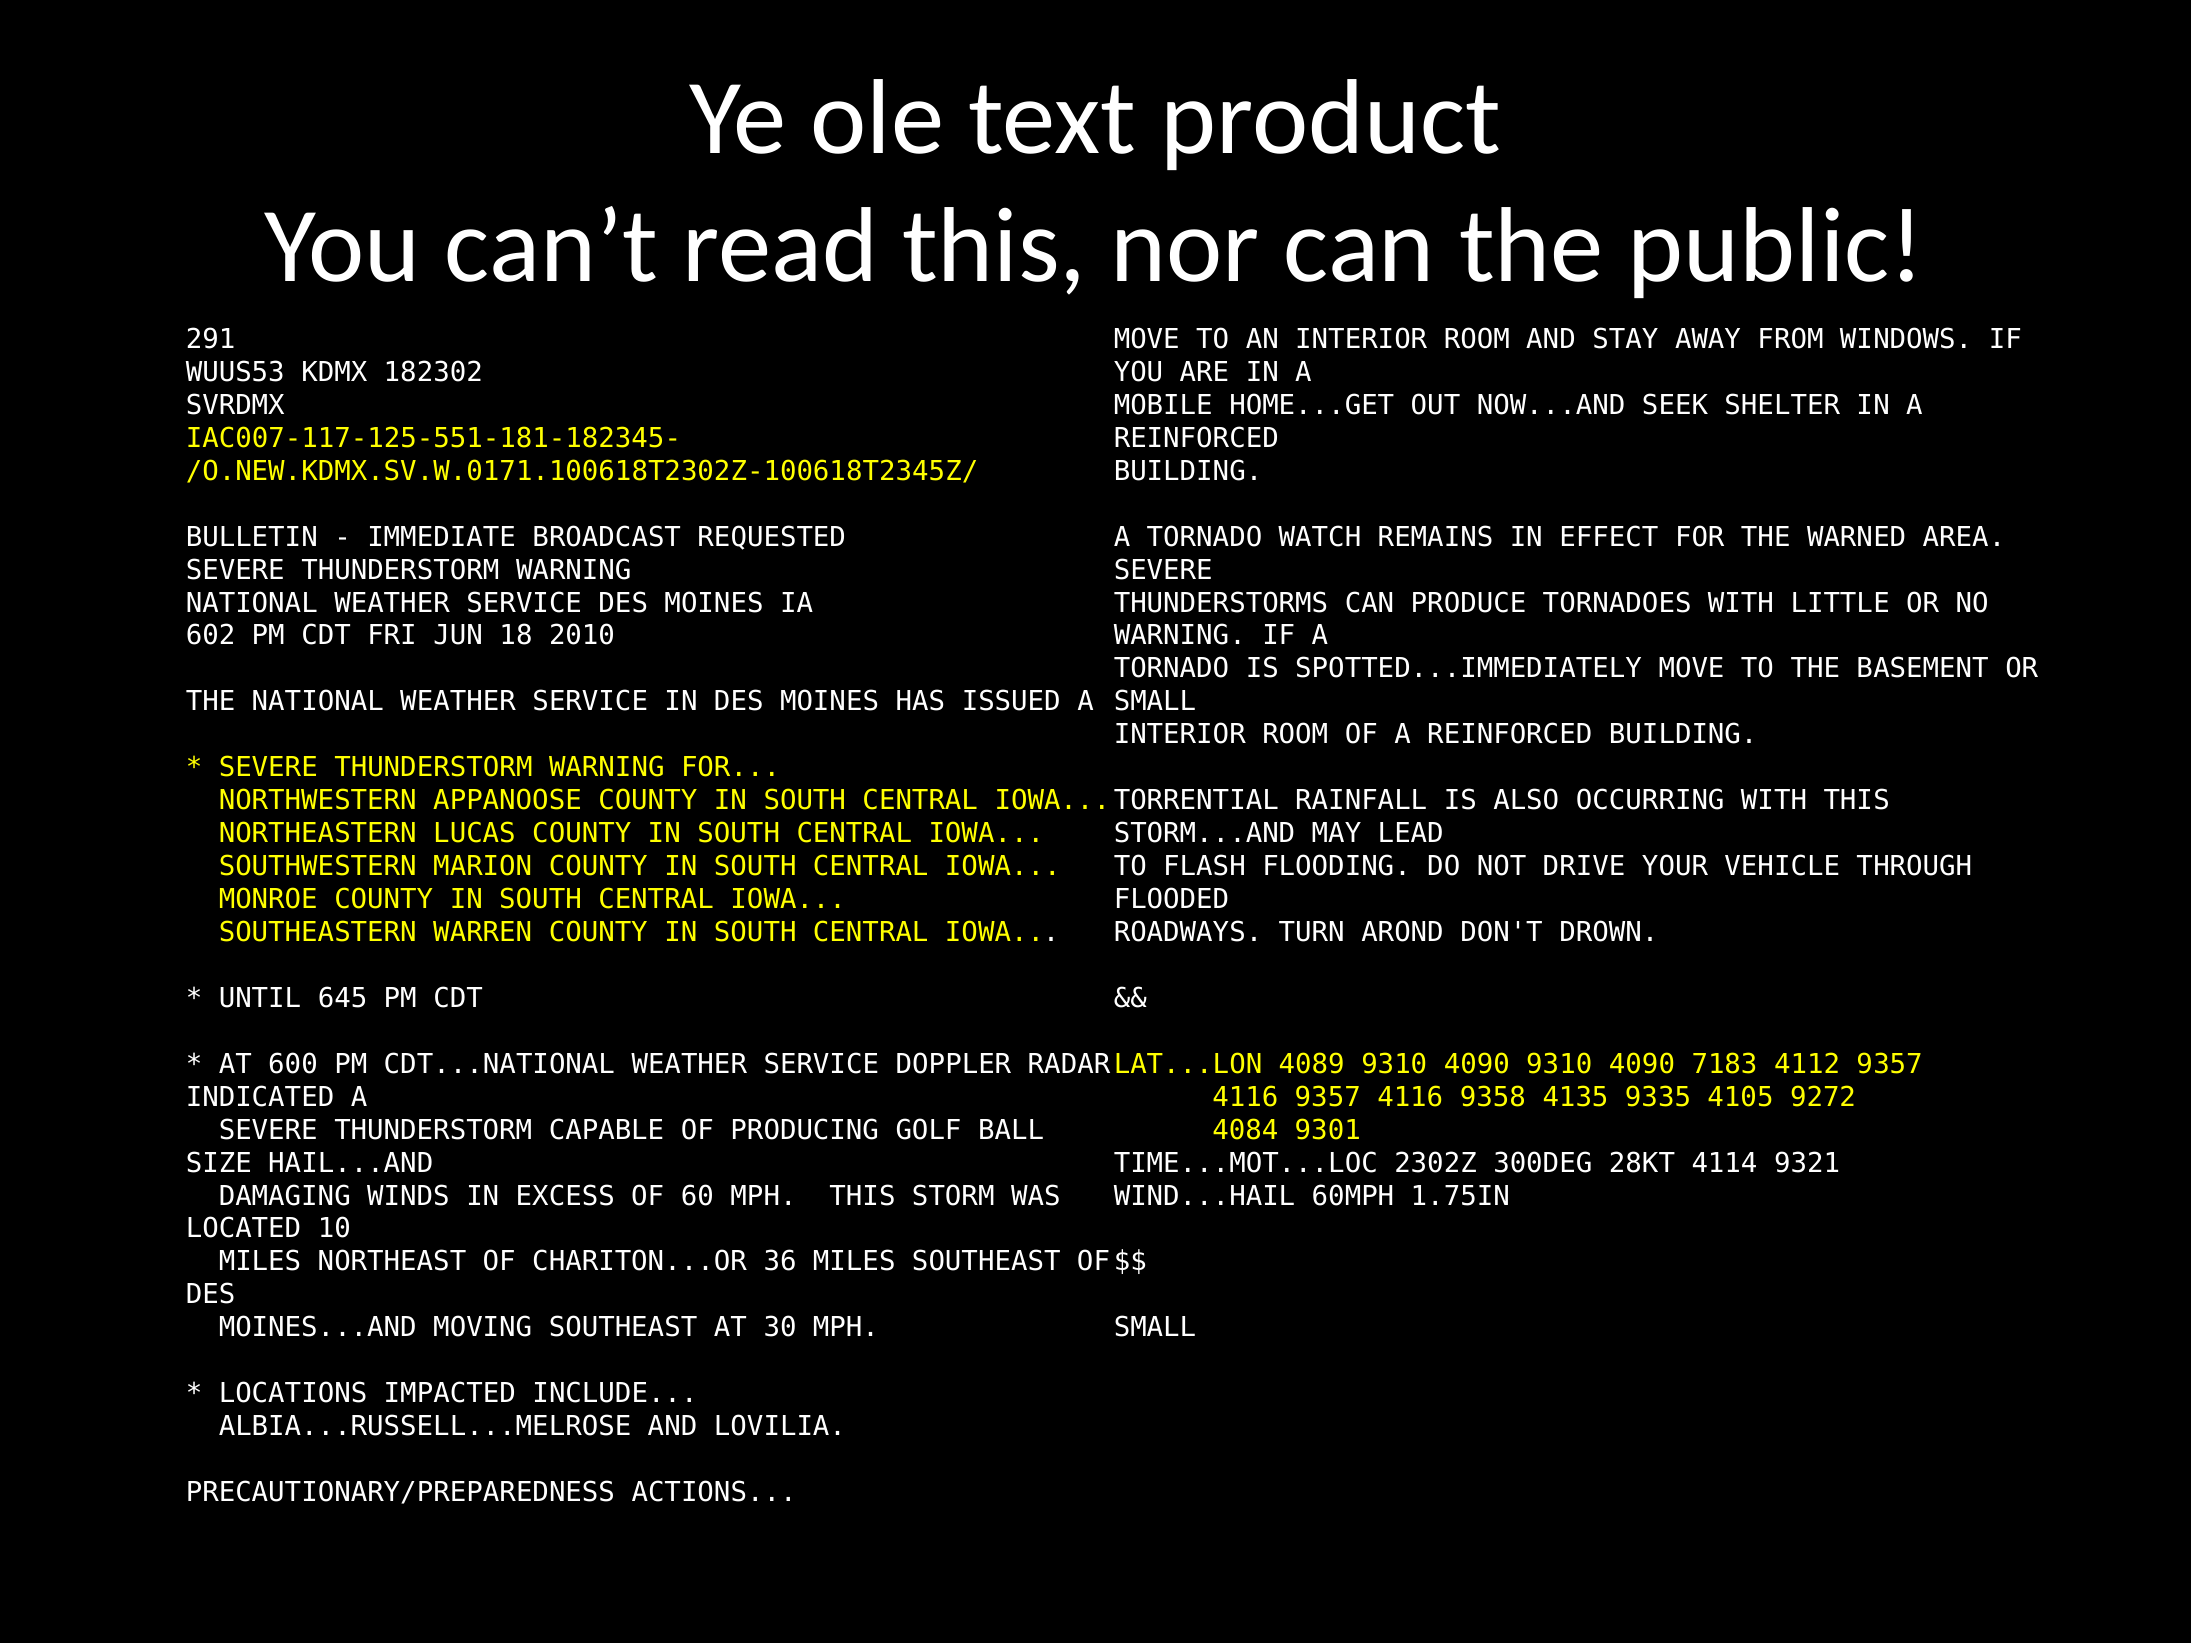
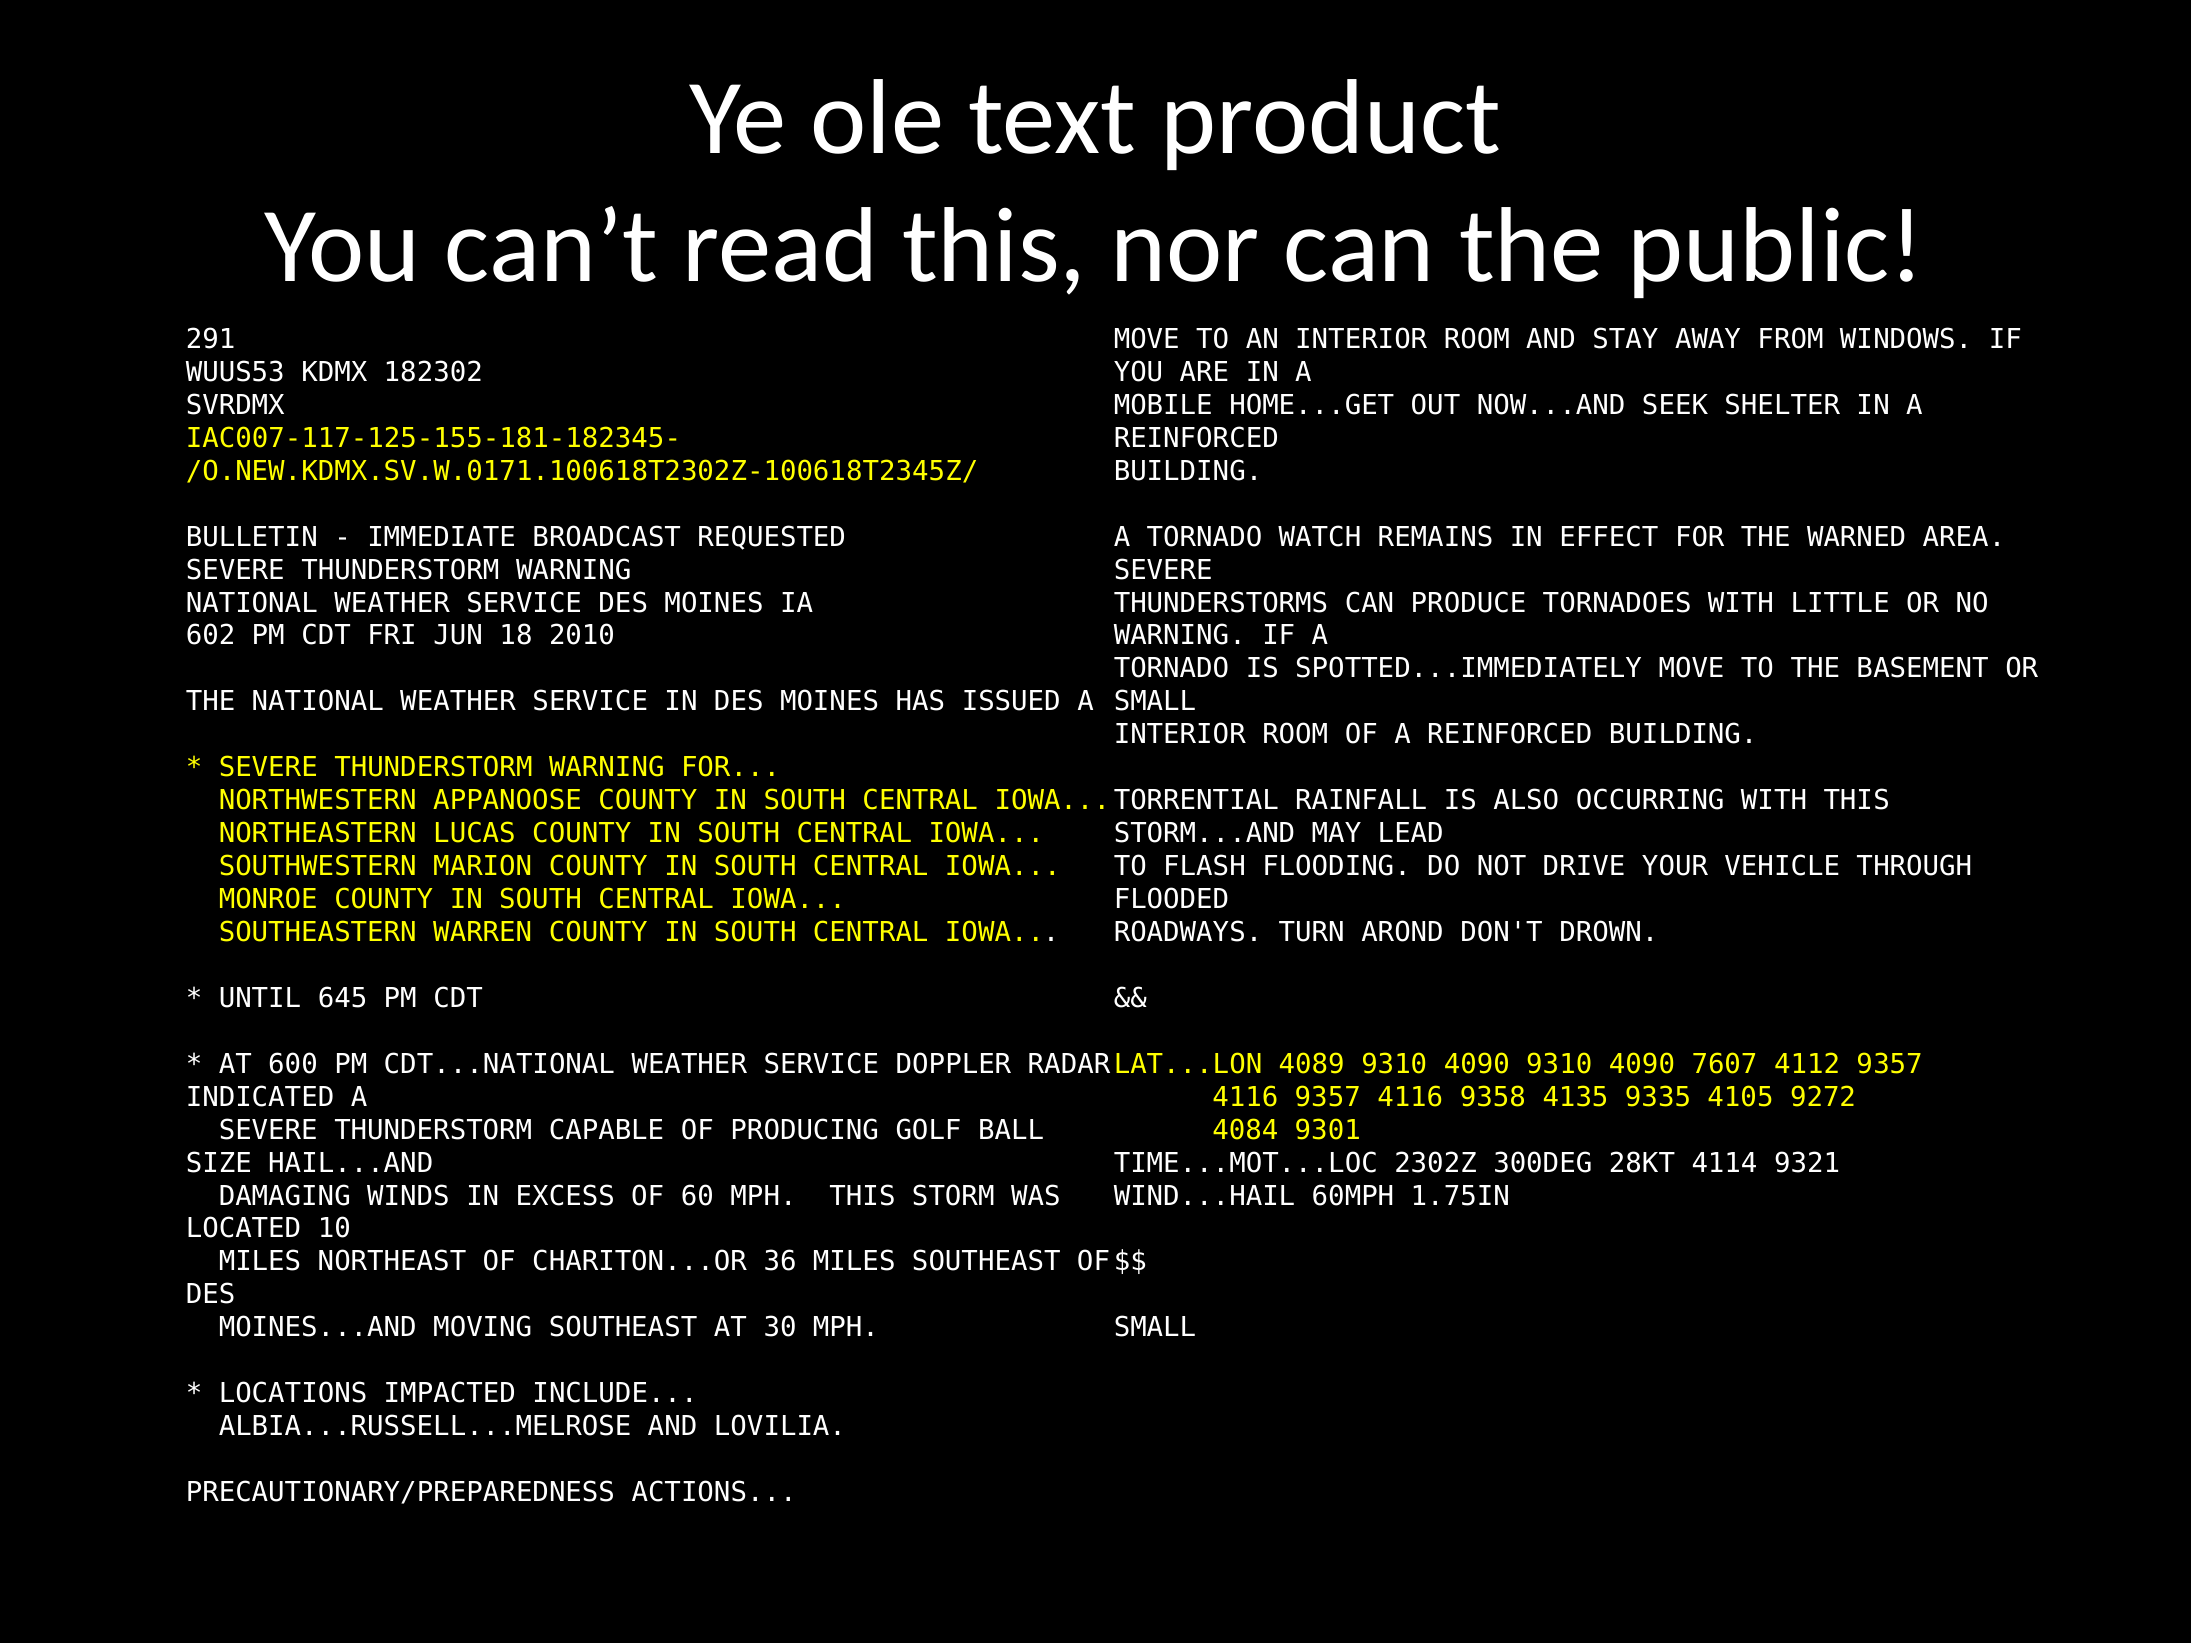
IAC007-117-125-551-181-182345-: IAC007-117-125-551-181-182345- -> IAC007-117-125-155-181-182345-
7183: 7183 -> 7607
